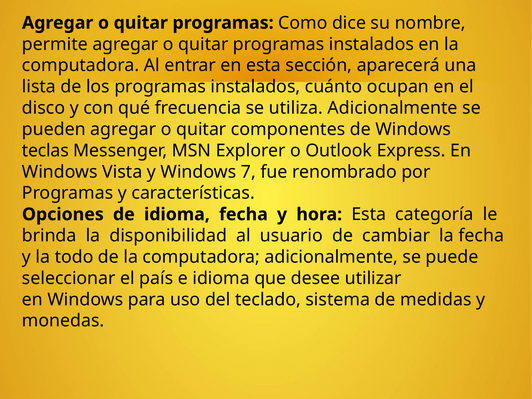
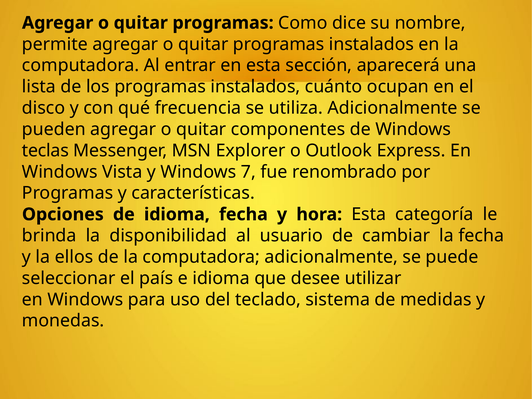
todo: todo -> ellos
